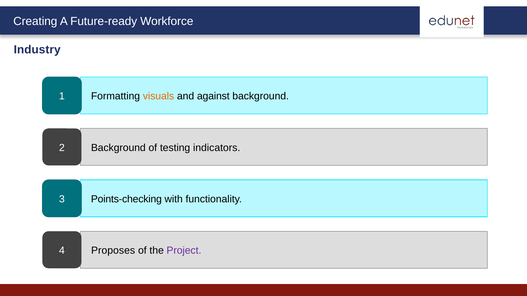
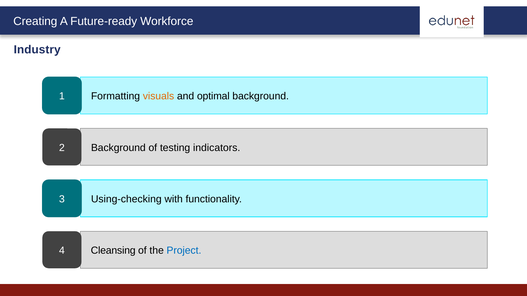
against: against -> optimal
Points-checking: Points-checking -> Using-checking
Proposes: Proposes -> Cleansing
Project colour: purple -> blue
